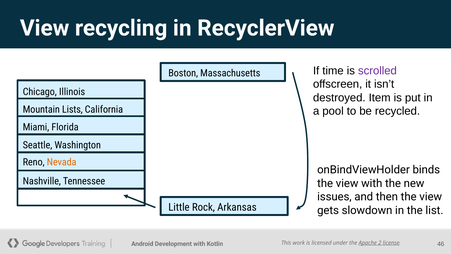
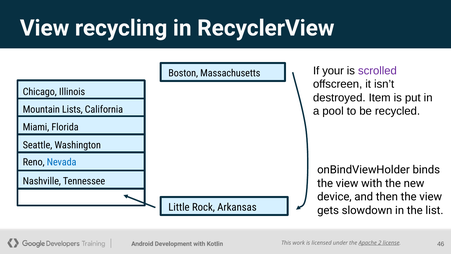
time: time -> your
Nevada colour: orange -> blue
issues: issues -> device
